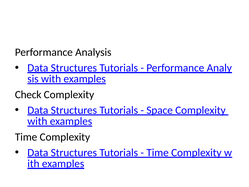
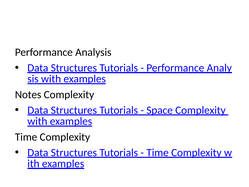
Check: Check -> Notes
